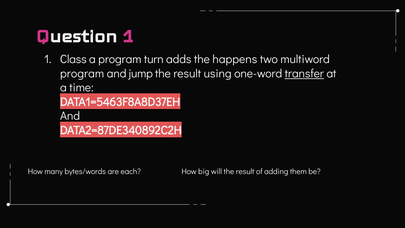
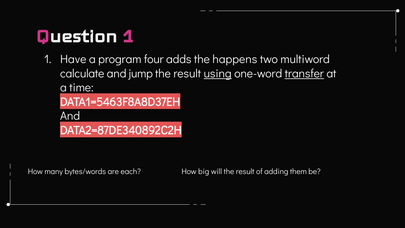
Class: Class -> Have
turn: turn -> four
program at (82, 73): program -> calculate
using underline: none -> present
